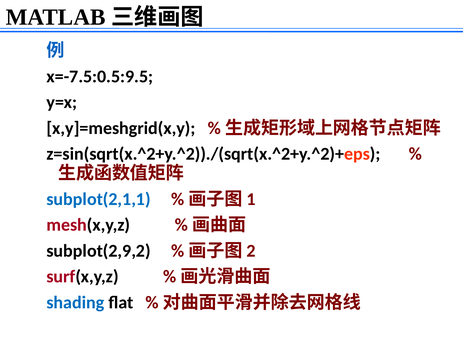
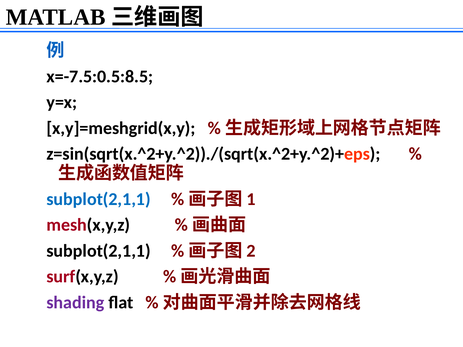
x=-7.5:0.5:9.5: x=-7.5:0.5:9.5 -> x=-7.5:0.5:8.5
subplot(2,9,2 at (99, 251): subplot(2,9,2 -> subplot(2,1,1
shading colour: blue -> purple
